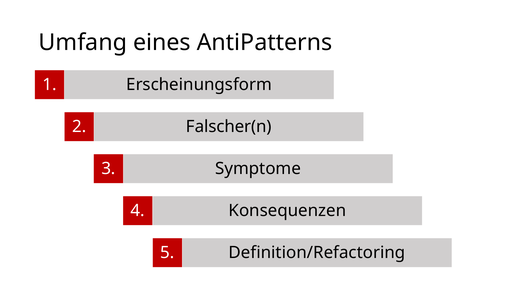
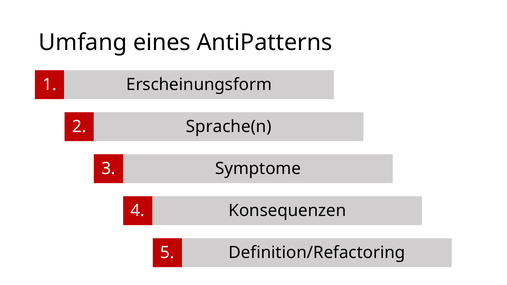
Falscher(n: Falscher(n -> Sprache(n
